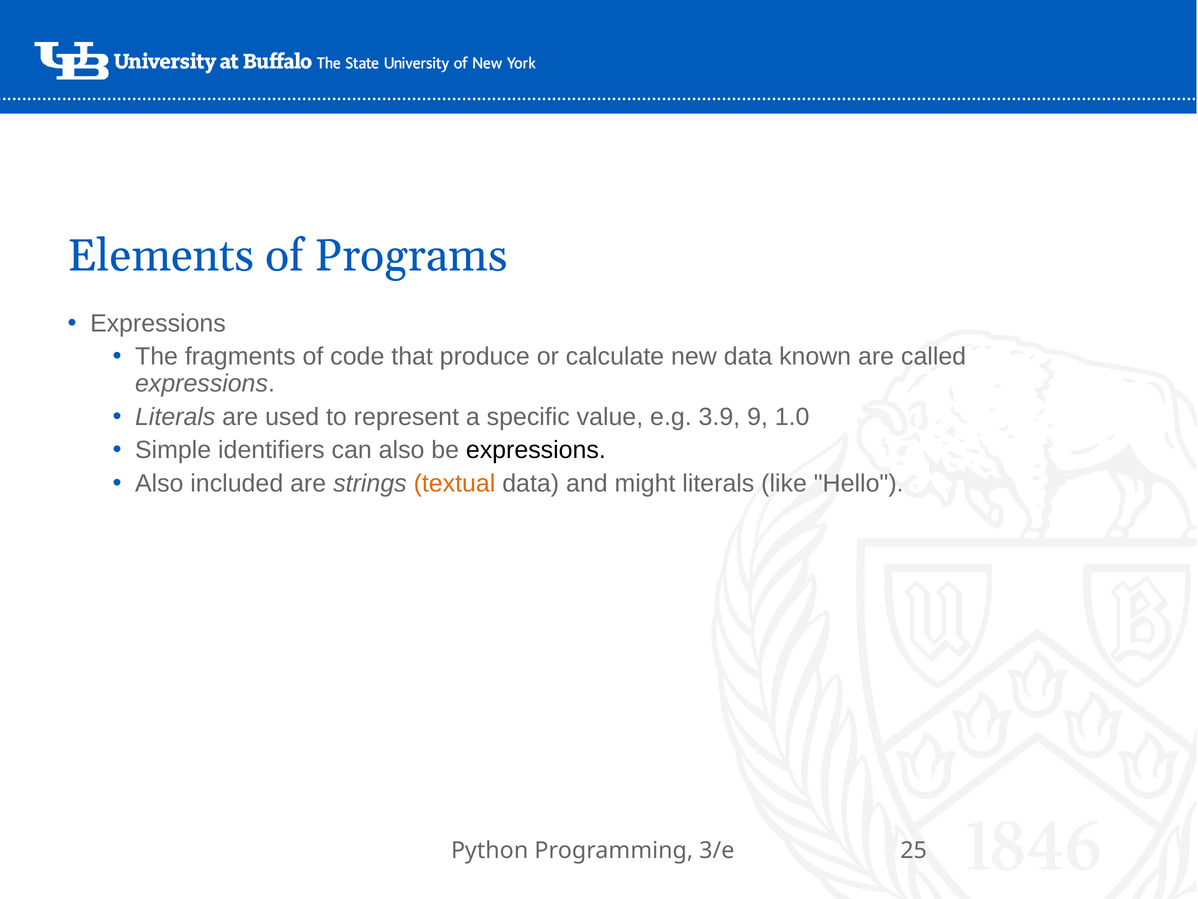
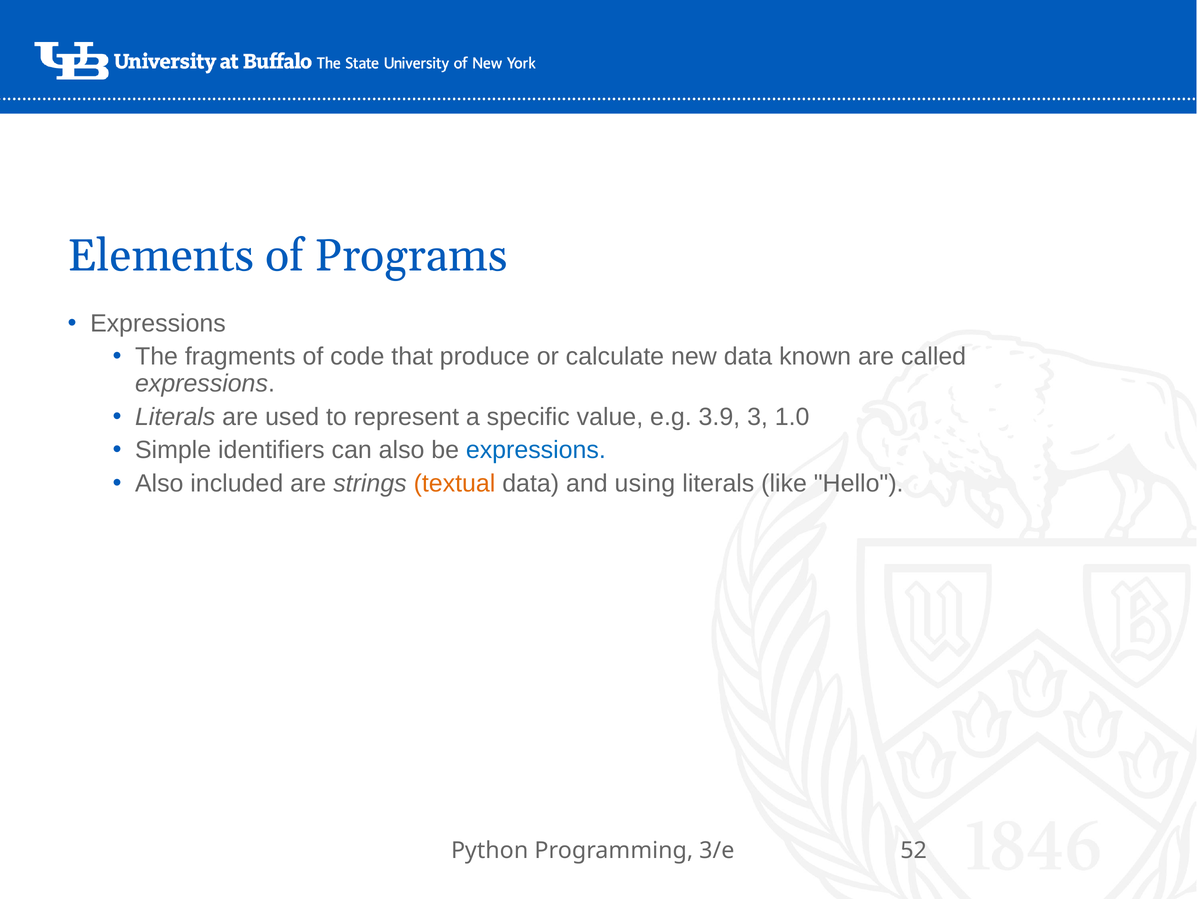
9: 9 -> 3
expressions at (536, 450) colour: black -> blue
might: might -> using
25: 25 -> 52
